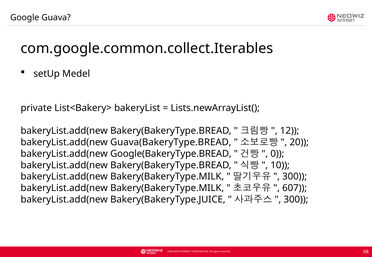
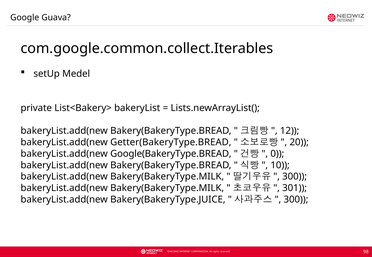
Guava(BakeryType.BREAD: Guava(BakeryType.BREAD -> Getter(BakeryType.BREAD
607: 607 -> 301
